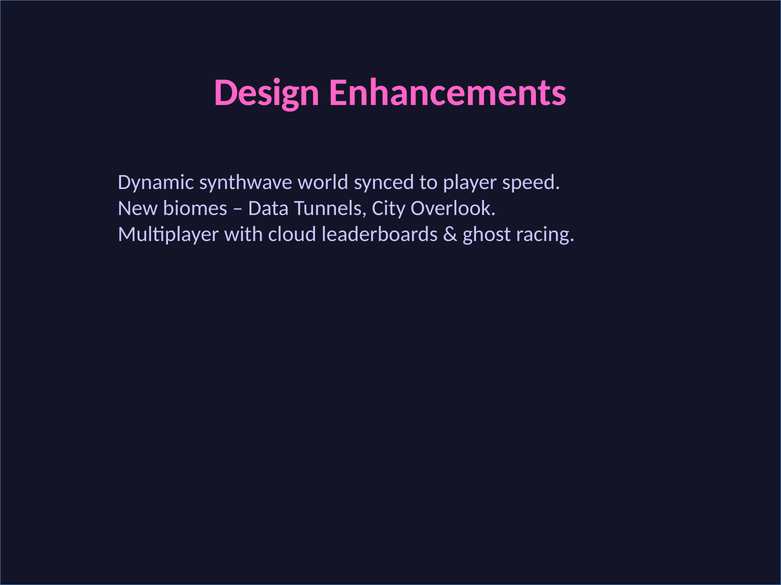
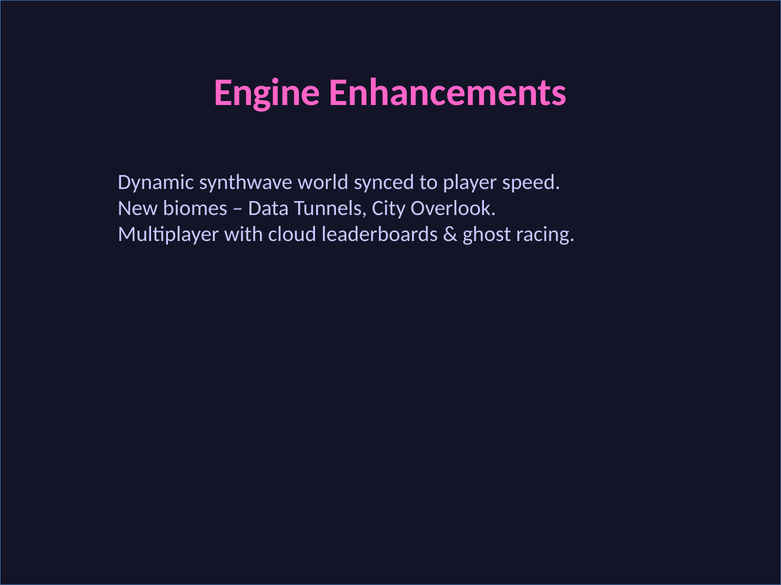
Design: Design -> Engine
